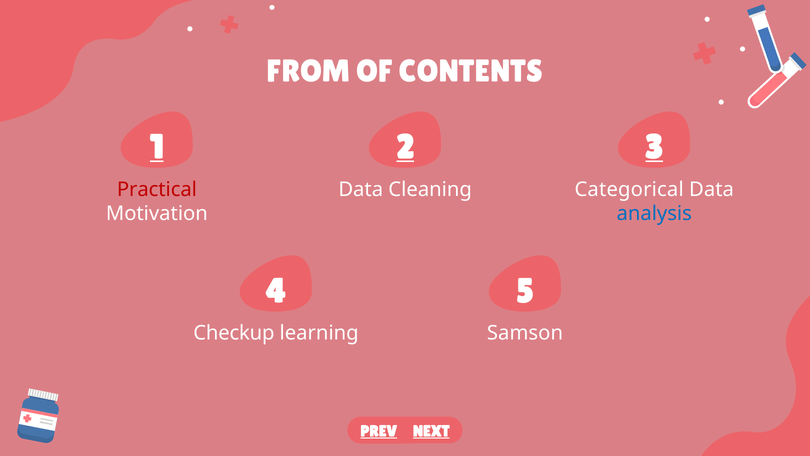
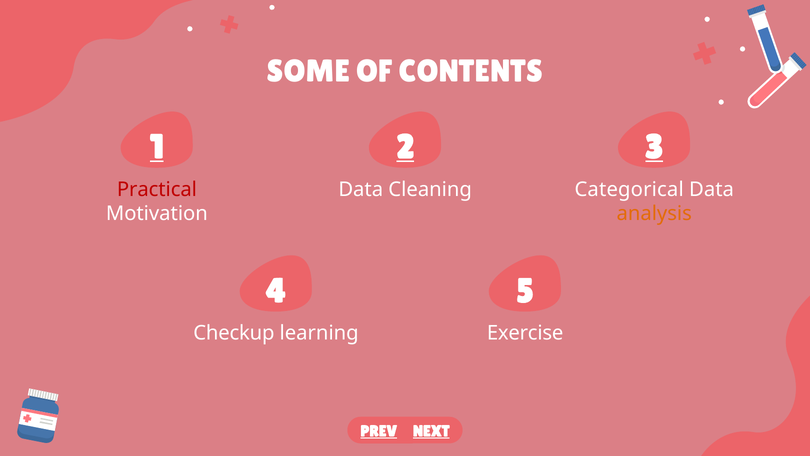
FROM: FROM -> SOME
analysis colour: blue -> orange
Samson: Samson -> Exercise
